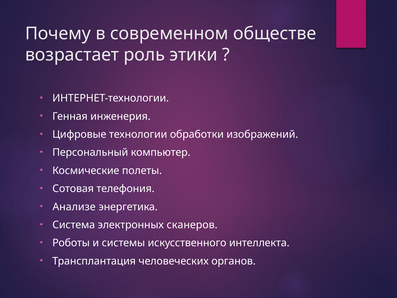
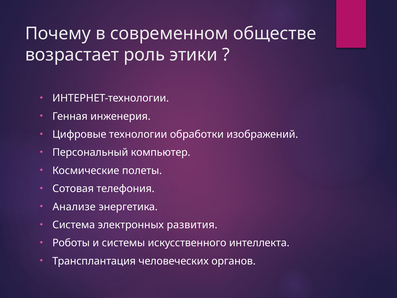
сканеров: сканеров -> развития
